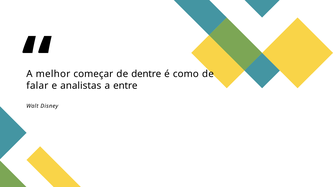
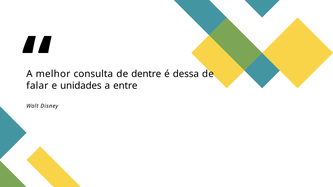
começar: começar -> consulta
como: como -> dessa
analistas: analistas -> unidades
